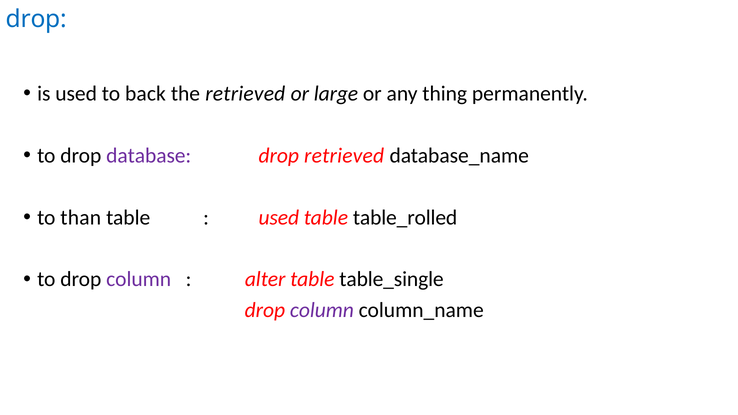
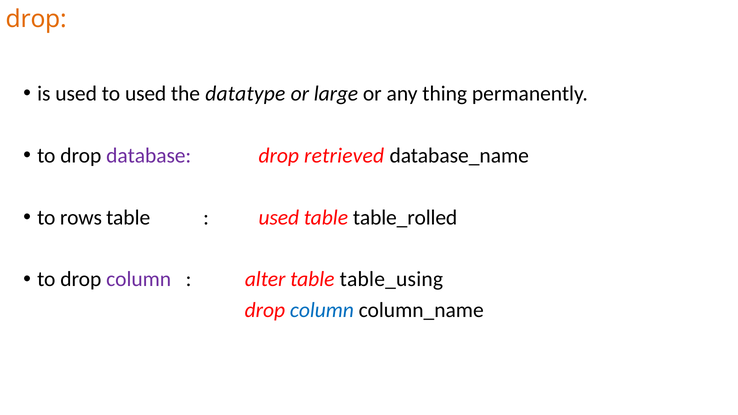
drop at (36, 19) colour: blue -> orange
to back: back -> used
the retrieved: retrieved -> datatype
than: than -> rows
table_single: table_single -> table_using
column at (322, 310) colour: purple -> blue
